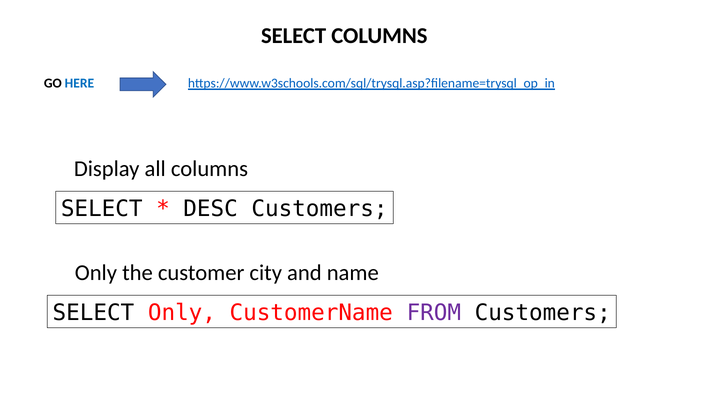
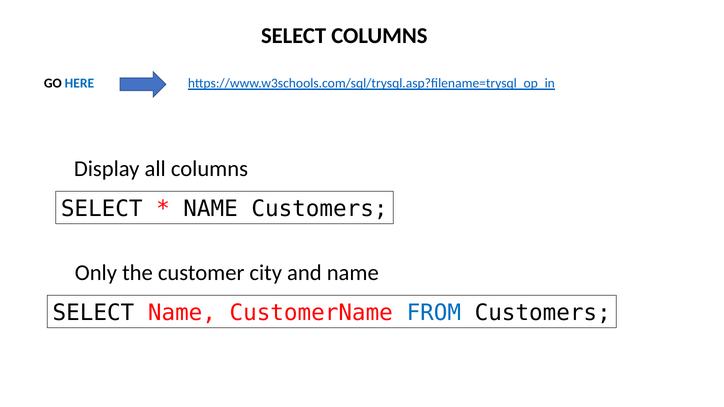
DESC at (211, 209): DESC -> NAME
SELECT Only: Only -> Name
FROM colour: purple -> blue
